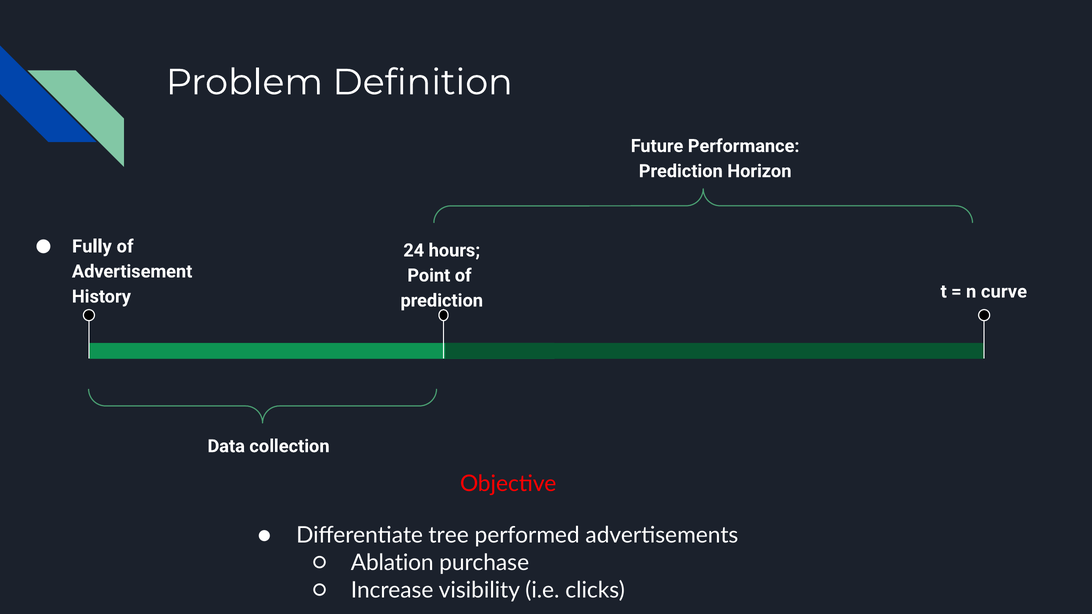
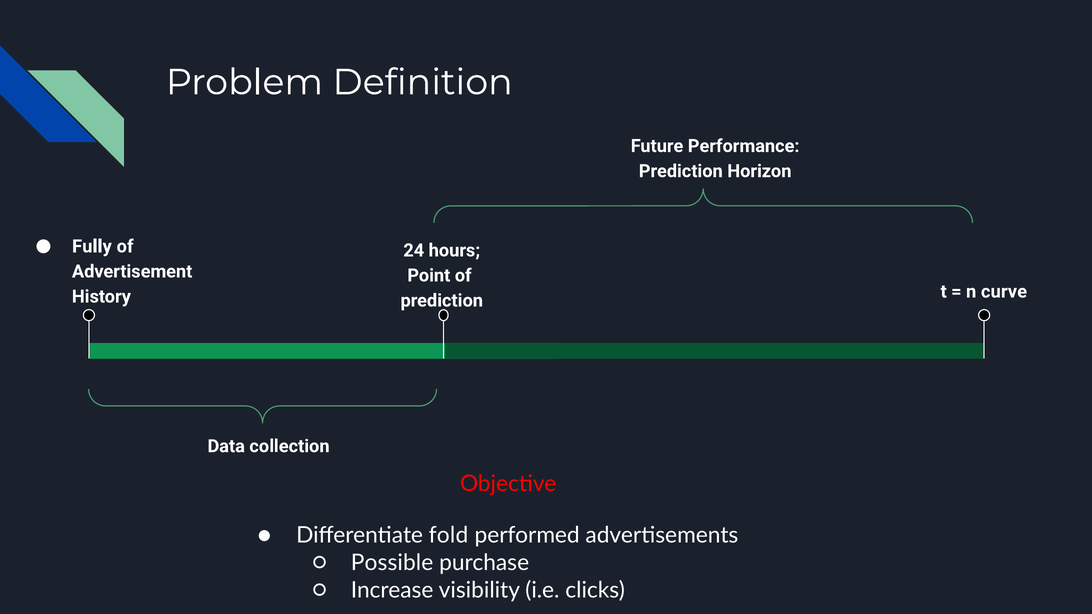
tree: tree -> fold
Ablation: Ablation -> Possible
